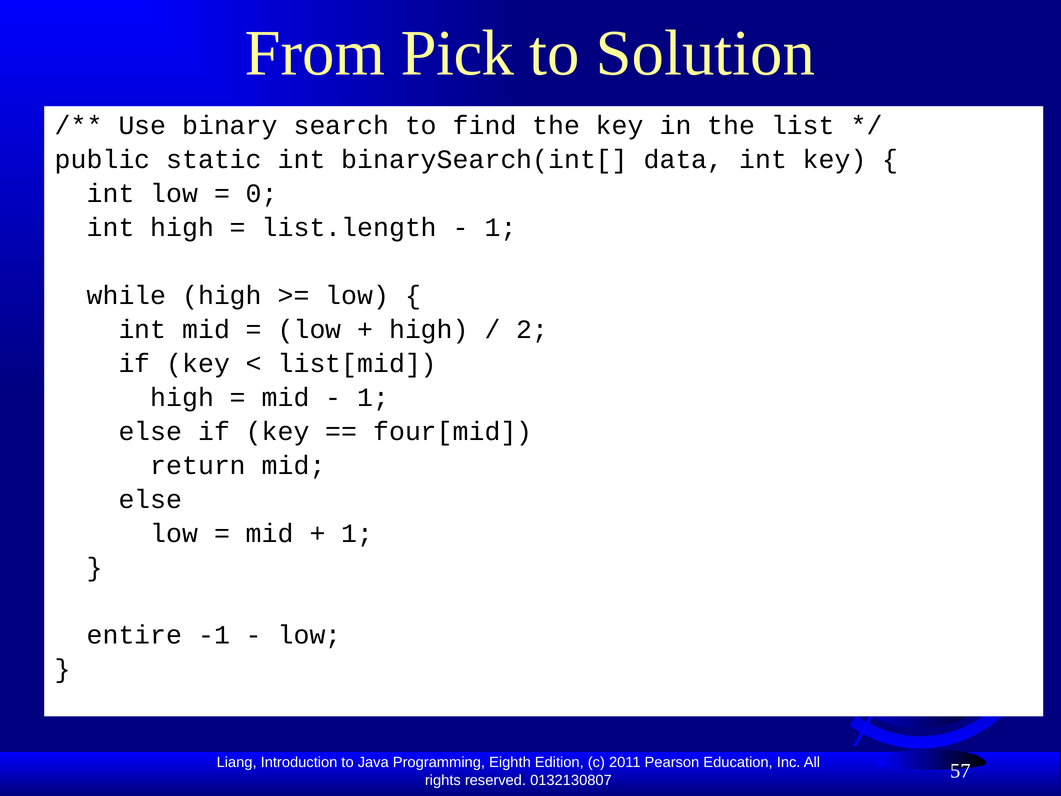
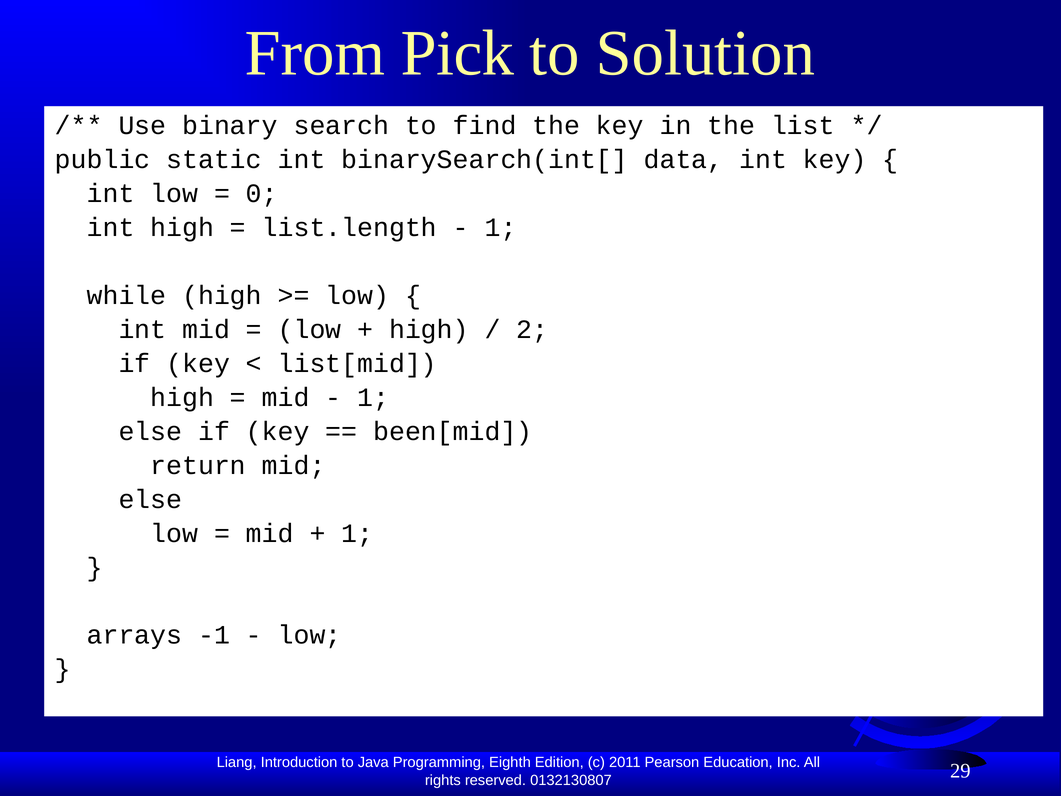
four[mid: four[mid -> been[mid
entire: entire -> arrays
57: 57 -> 29
